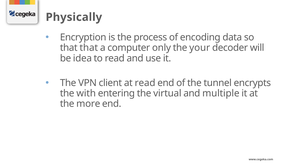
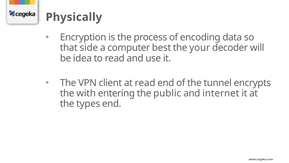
that that: that -> side
only: only -> best
virtual: virtual -> public
multiple: multiple -> internet
more: more -> types
